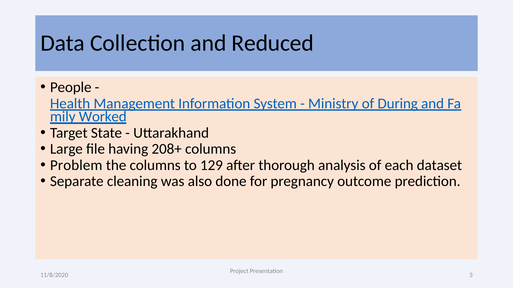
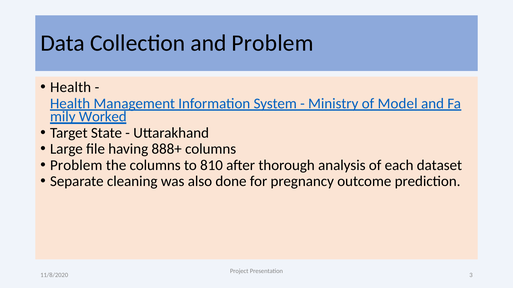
and Reduced: Reduced -> Problem
People at (71, 87): People -> Health
During: During -> Model
208+: 208+ -> 888+
129: 129 -> 810
